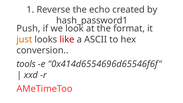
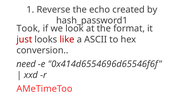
Push: Push -> Took
just colour: orange -> red
tools: tools -> need
